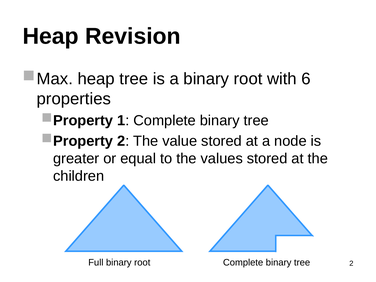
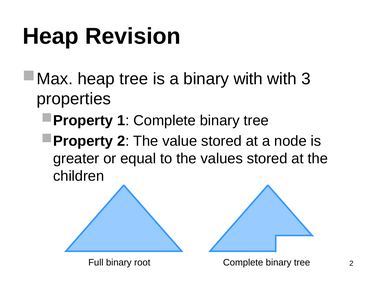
a binary root: root -> with
6: 6 -> 3
